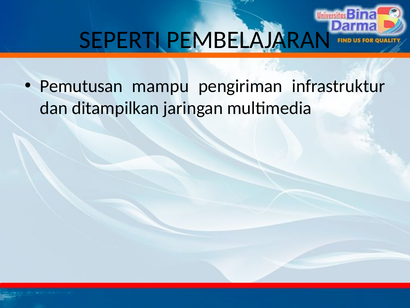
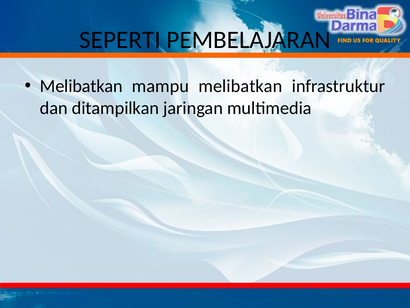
Pemutusan at (81, 86): Pemutusan -> Melibatkan
mampu pengiriman: pengiriman -> melibatkan
